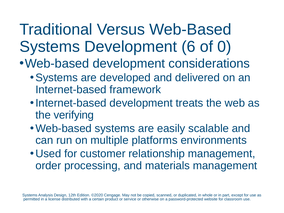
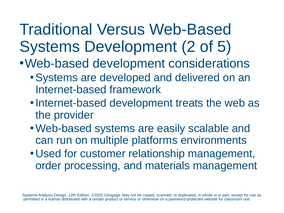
6: 6 -> 2
0: 0 -> 5
verifying: verifying -> provider
